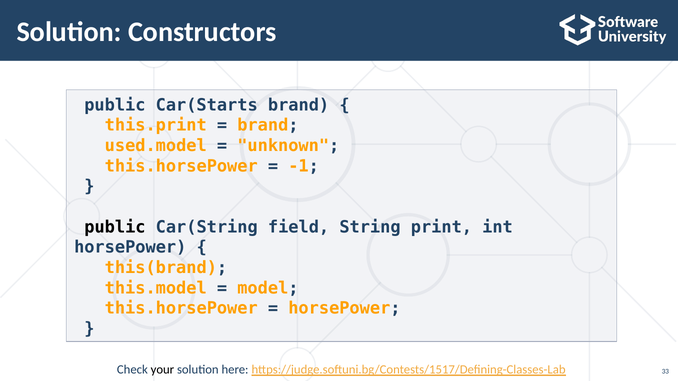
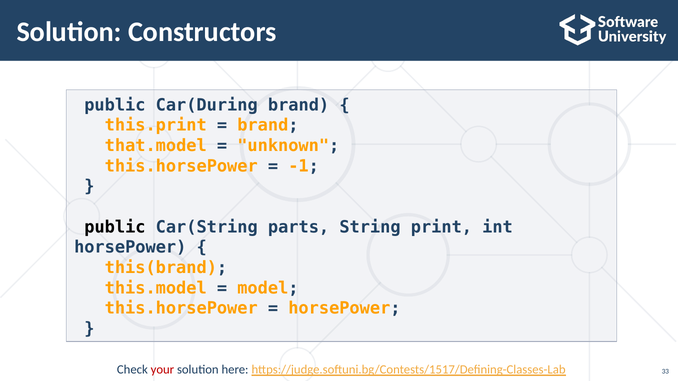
Car(Starts: Car(Starts -> Car(During
used.model: used.model -> that.model
field: field -> parts
your colour: black -> red
